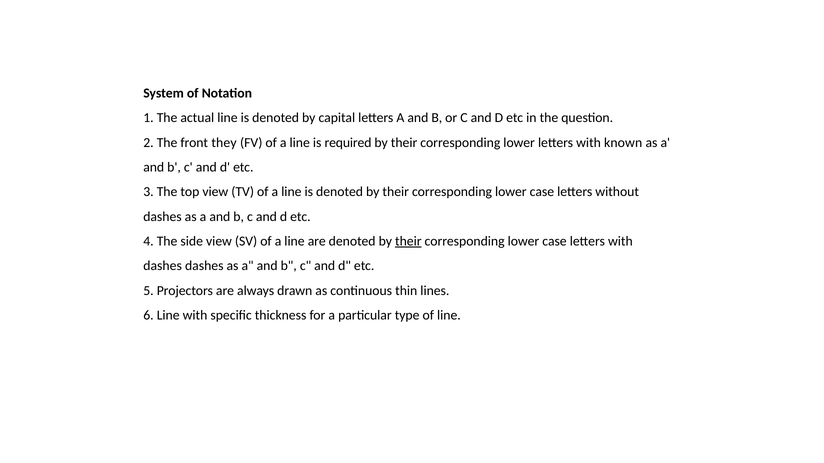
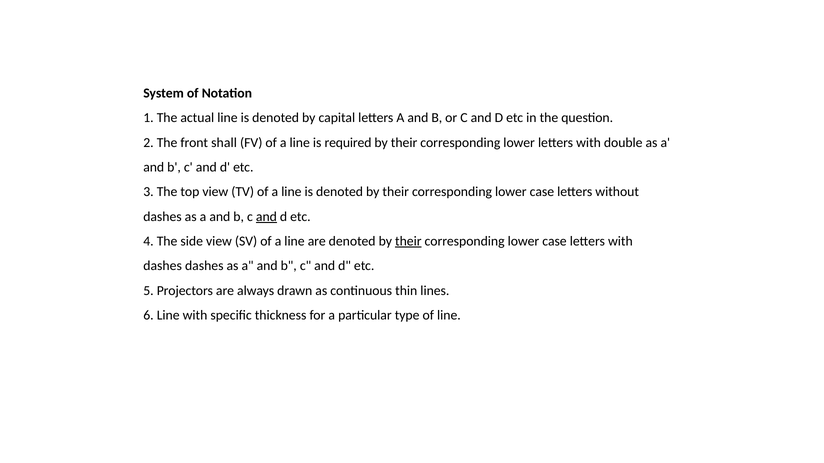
they: they -> shall
known: known -> double
and at (266, 217) underline: none -> present
